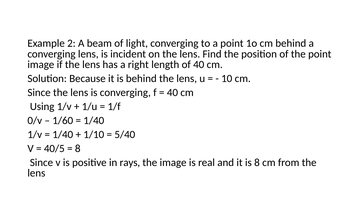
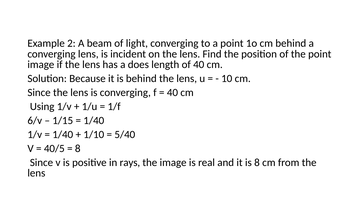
right: right -> does
0/v: 0/v -> 6/v
1/60: 1/60 -> 1/15
